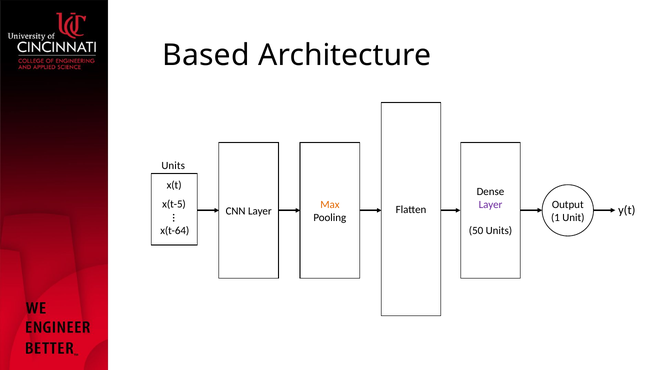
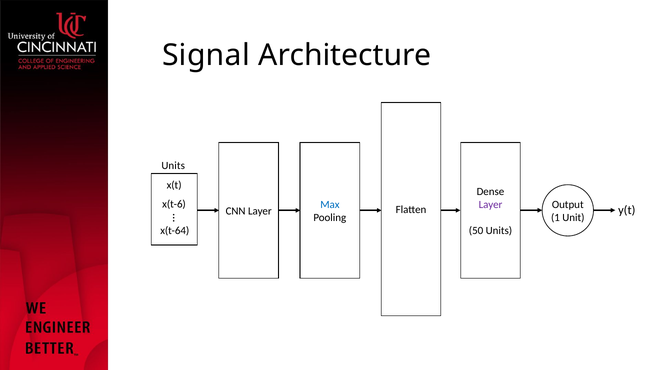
Based: Based -> Signal
x(t-5: x(t-5 -> x(t-6
Max colour: orange -> blue
